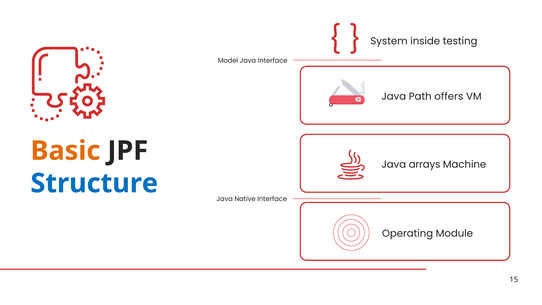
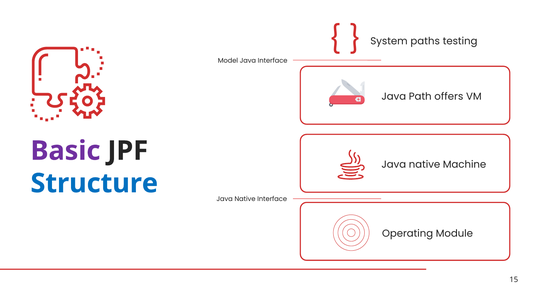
inside: inside -> paths
Basic colour: orange -> purple
arrays at (425, 164): arrays -> native
